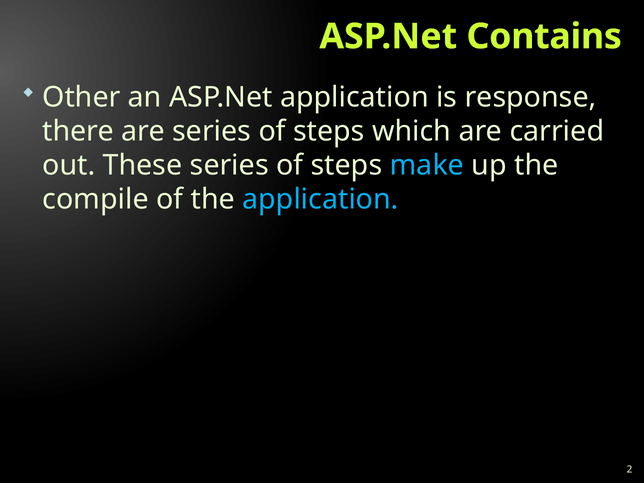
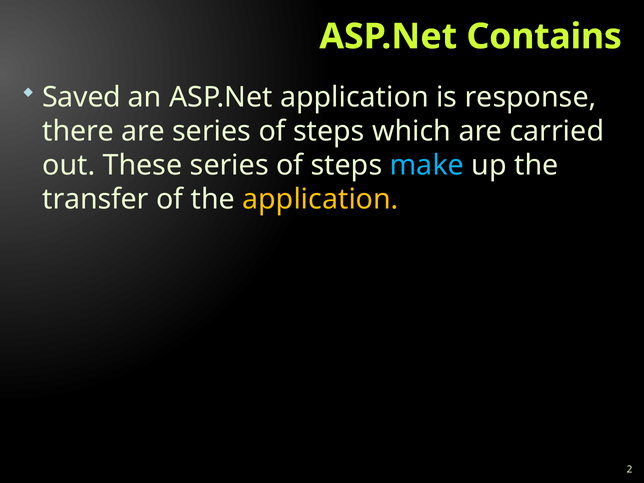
Other: Other -> Saved
compile: compile -> transfer
application at (320, 199) colour: light blue -> yellow
